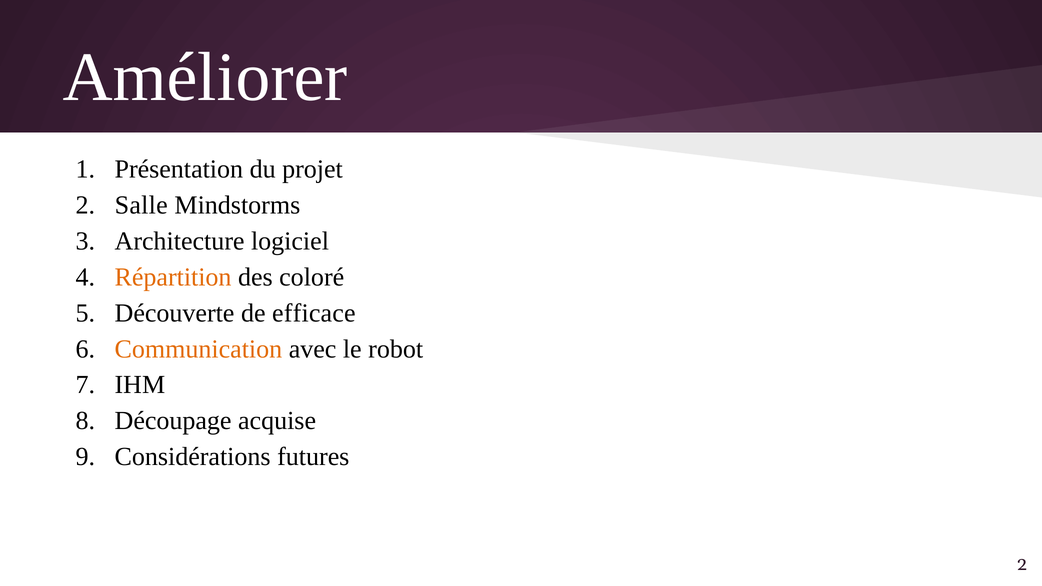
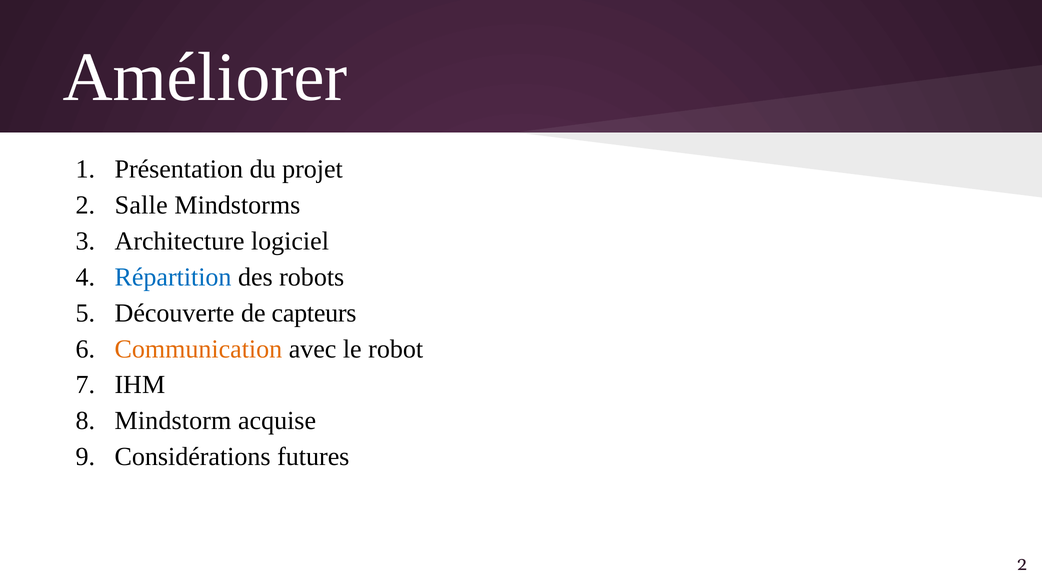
Répartition colour: orange -> blue
coloré: coloré -> robots
efficace: efficace -> capteurs
Découpage: Découpage -> Mindstorm
